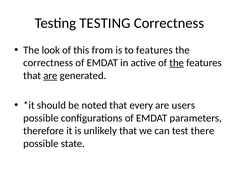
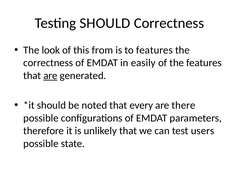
Testing TESTING: TESTING -> SHOULD
active: active -> easily
the at (177, 63) underline: present -> none
users: users -> there
there: there -> users
